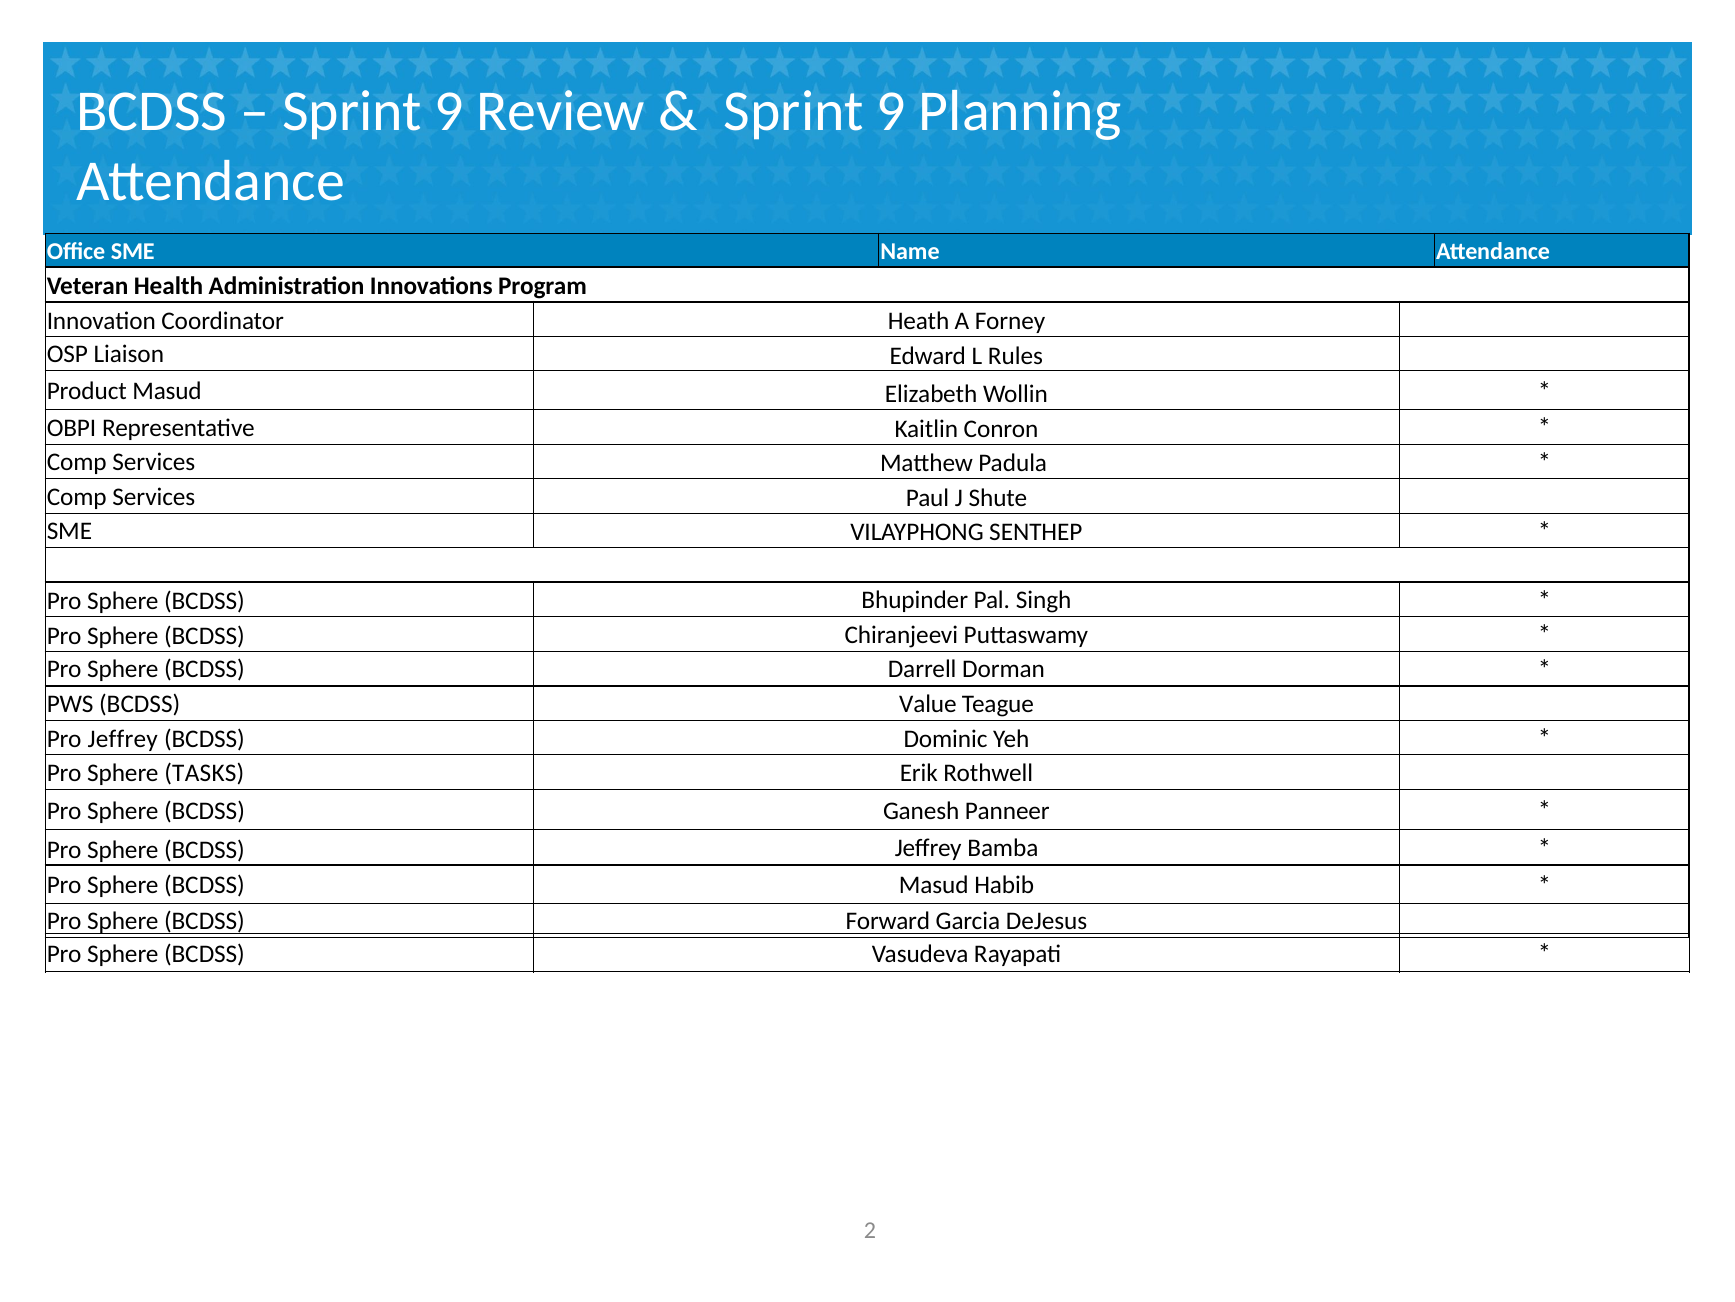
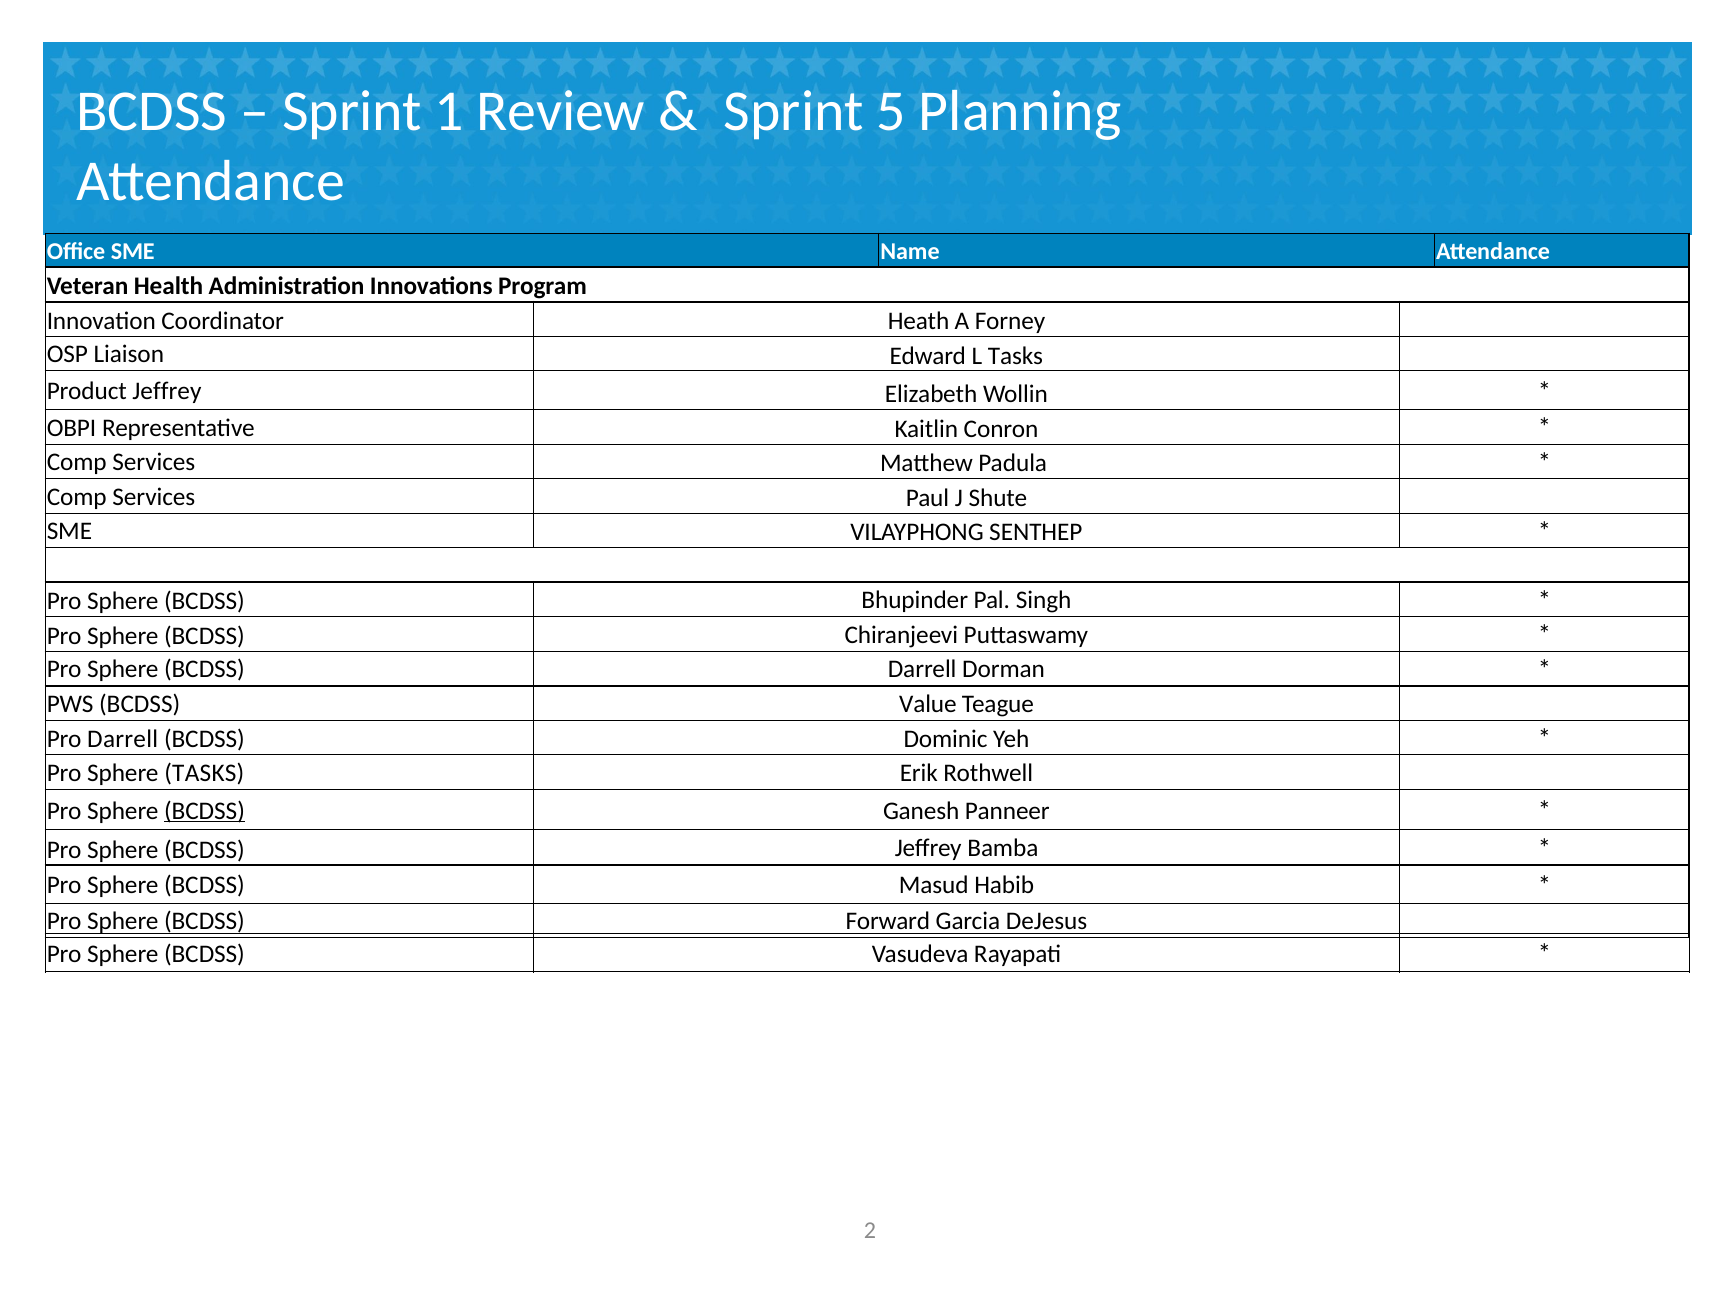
9 at (449, 111): 9 -> 1
9 at (891, 111): 9 -> 5
L Rules: Rules -> Tasks
Product Masud: Masud -> Jeffrey
Pro Jeffrey: Jeffrey -> Darrell
BCDSS at (205, 810) underline: none -> present
